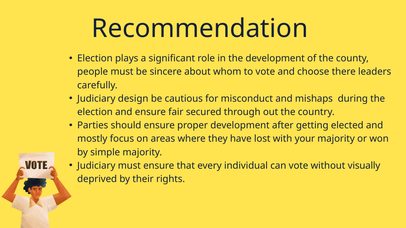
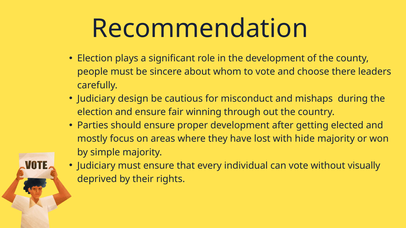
secured: secured -> winning
your: your -> hide
